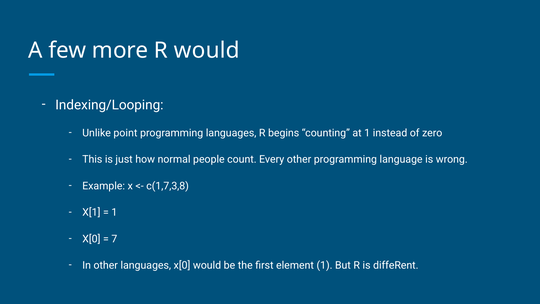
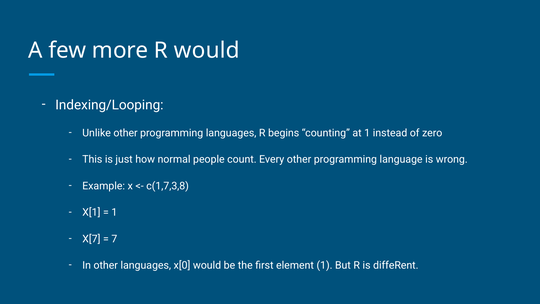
Unlike point: point -> other
X[0 at (91, 239): X[0 -> X[7
